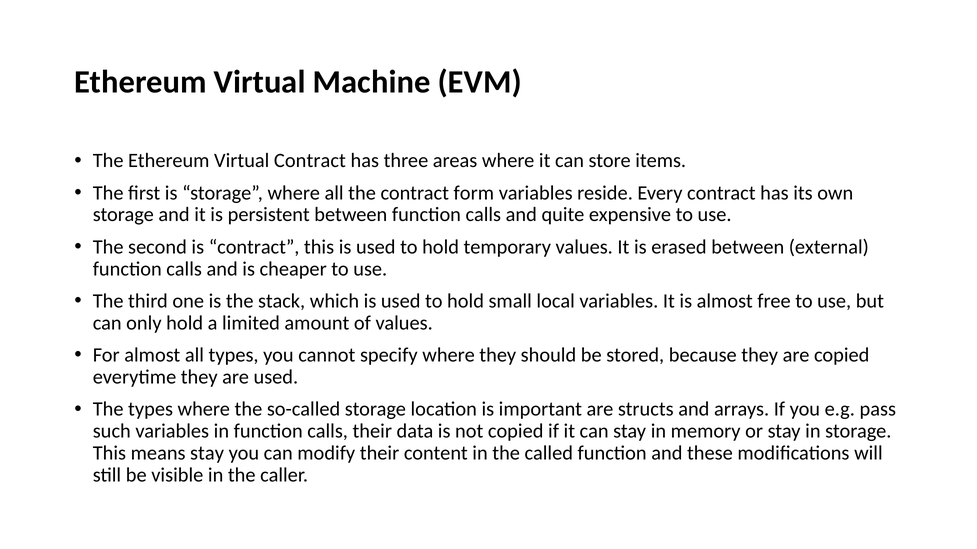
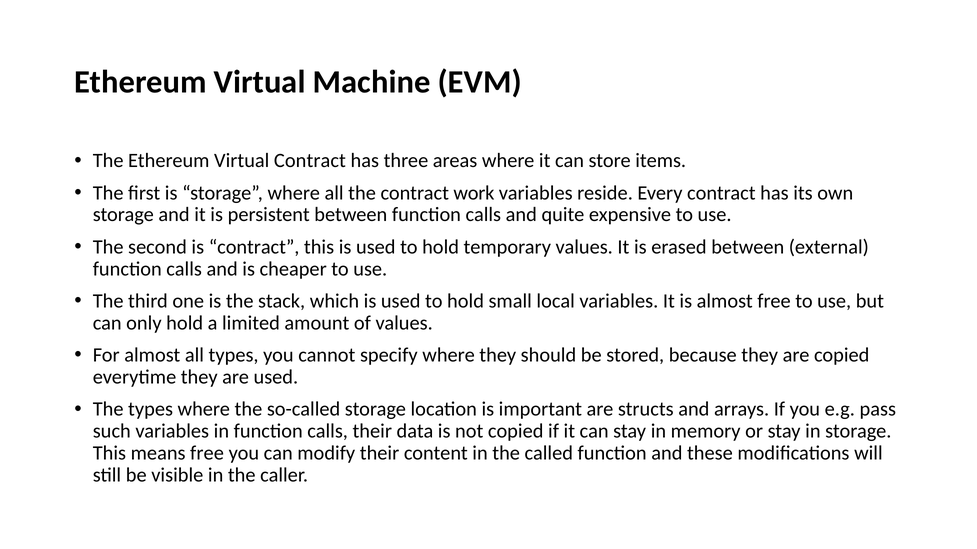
form: form -> work
means stay: stay -> free
